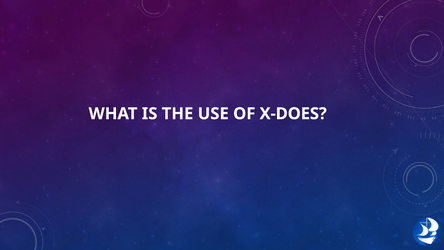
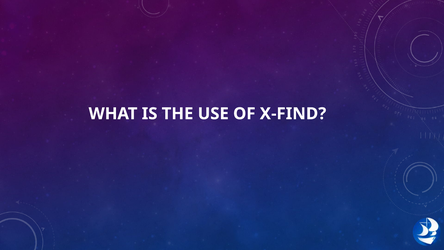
X-DOES: X-DOES -> X-FIND
